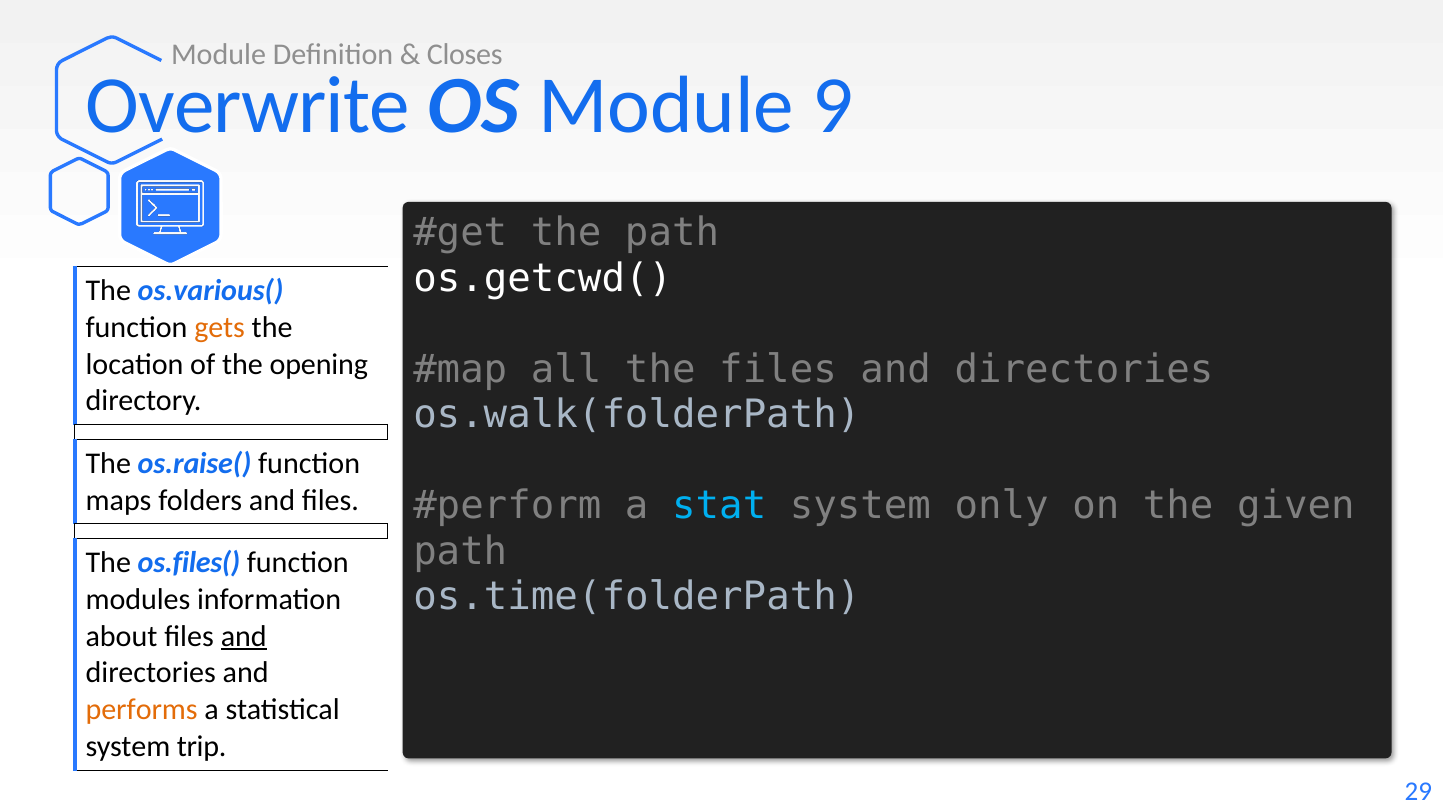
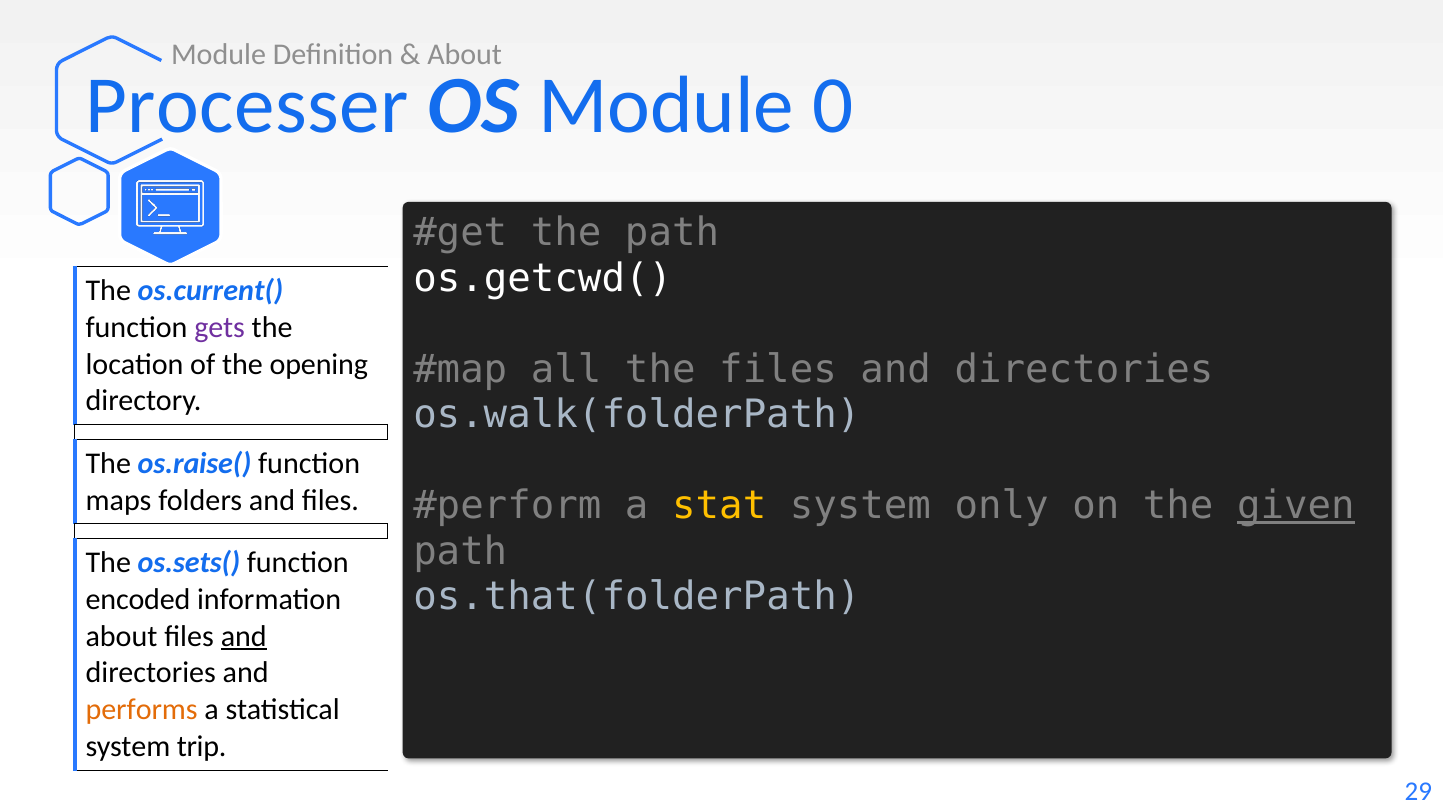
Closes at (465, 55): Closes -> About
Overwrite: Overwrite -> Processer
9: 9 -> 0
os.various(: os.various( -> os.current(
gets colour: orange -> purple
stat colour: light blue -> yellow
given underline: none -> present
os.files(: os.files( -> os.sets(
os.time(folderPath: os.time(folderPath -> os.that(folderPath
modules: modules -> encoded
